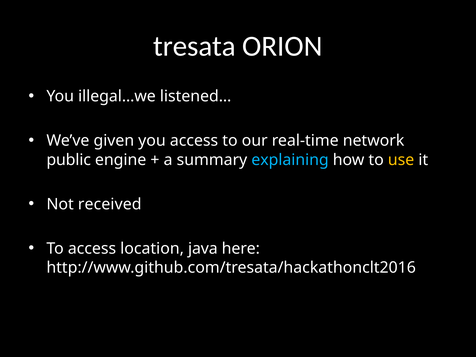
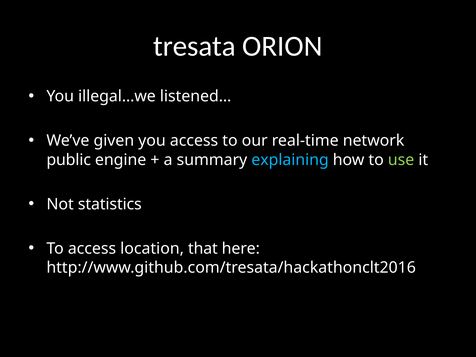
use colour: yellow -> light green
received: received -> statistics
java: java -> that
